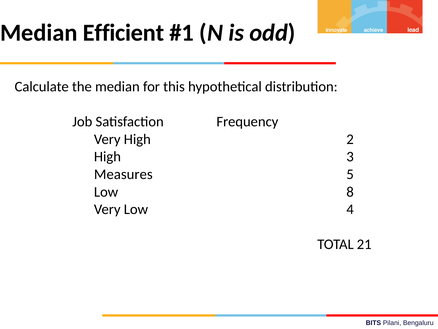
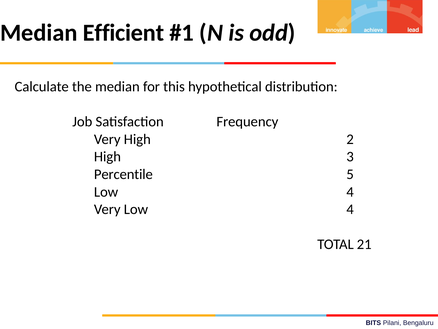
Measures: Measures -> Percentile
8 at (350, 192): 8 -> 4
